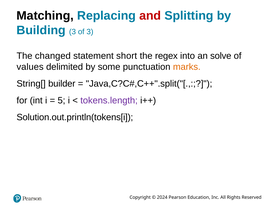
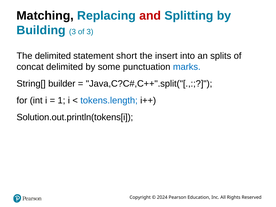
The changed: changed -> delimited
regex: regex -> insert
solve: solve -> splits
values: values -> concat
marks colour: orange -> blue
5: 5 -> 1
tokens.length colour: purple -> blue
